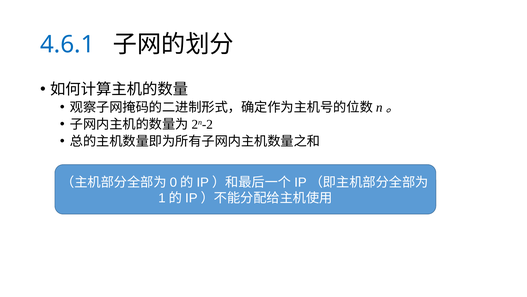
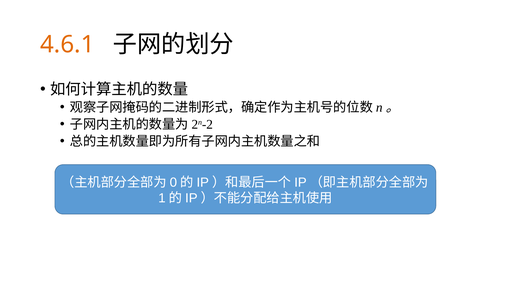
4.6.1 colour: blue -> orange
